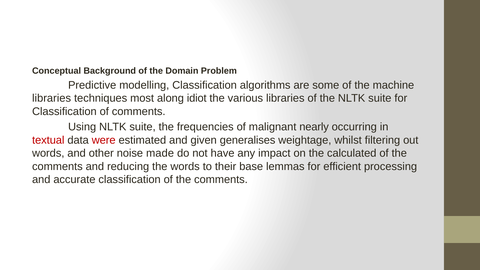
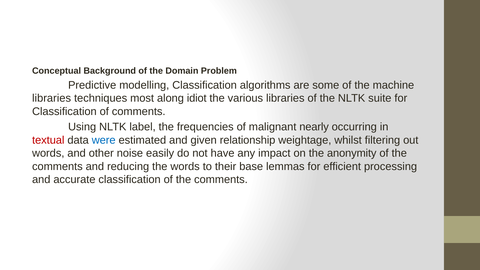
Using NLTK suite: suite -> label
were colour: red -> blue
generalises: generalises -> relationship
made: made -> easily
calculated: calculated -> anonymity
